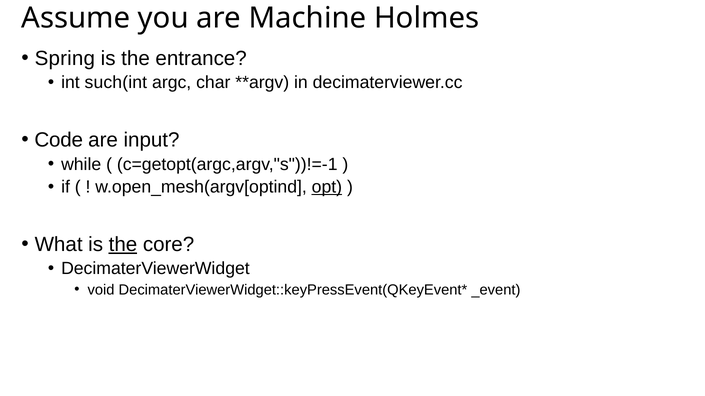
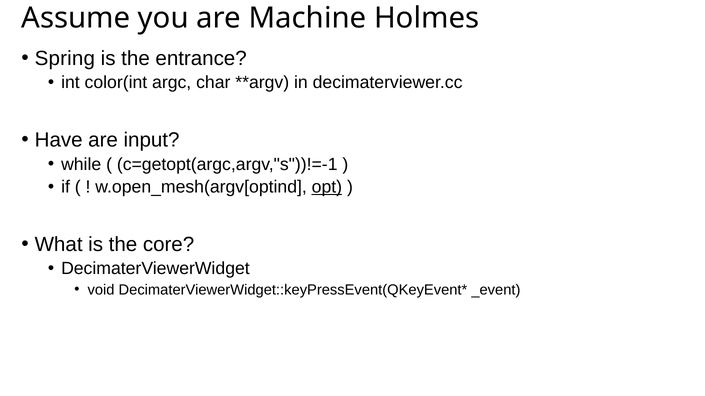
such(int: such(int -> color(int
Code: Code -> Have
the at (123, 245) underline: present -> none
